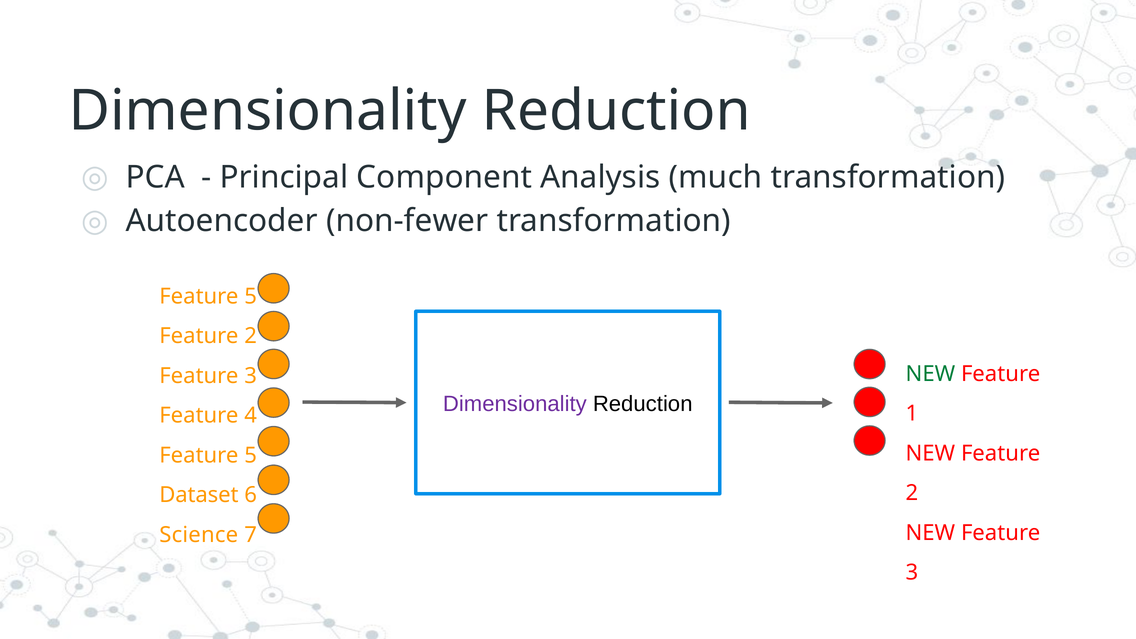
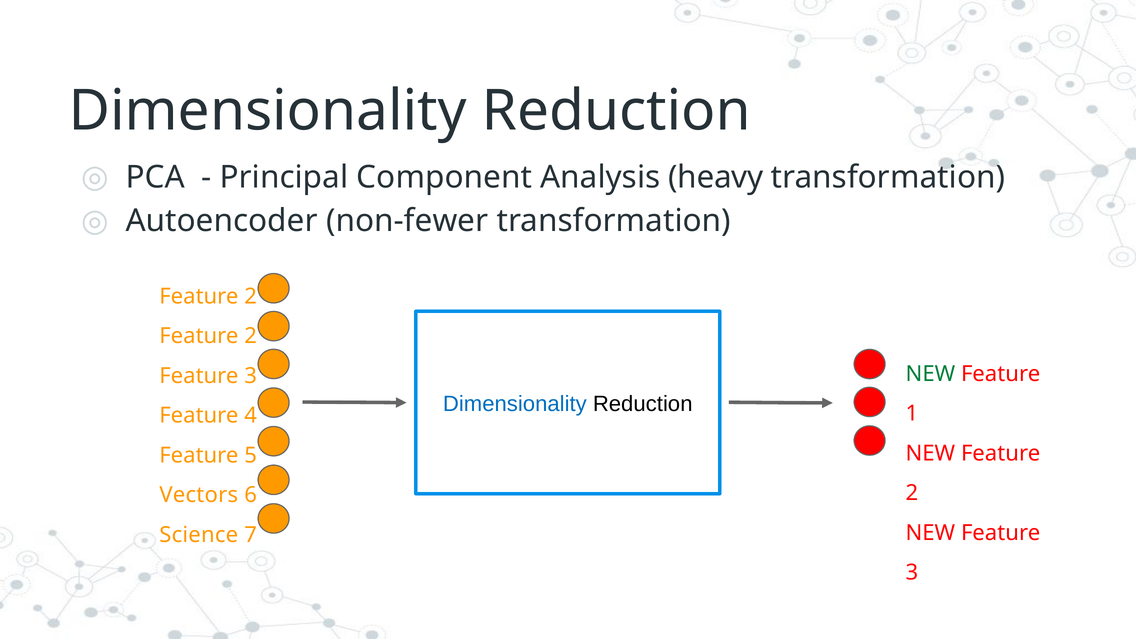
much: much -> heavy
5 at (251, 296): 5 -> 2
Dimensionality at (515, 404) colour: purple -> blue
Dataset: Dataset -> Vectors
